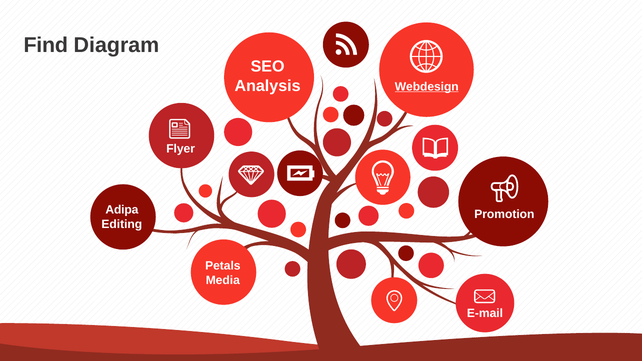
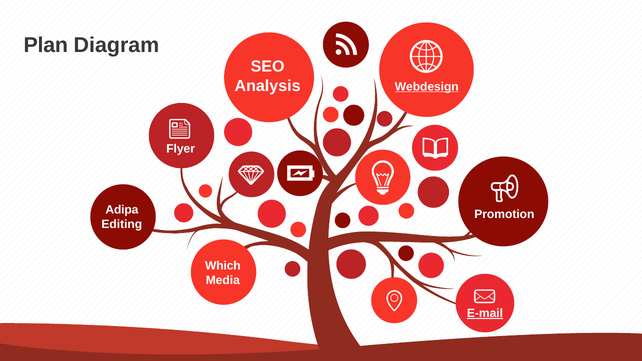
Find: Find -> Plan
Petals: Petals -> Which
E-mail underline: none -> present
